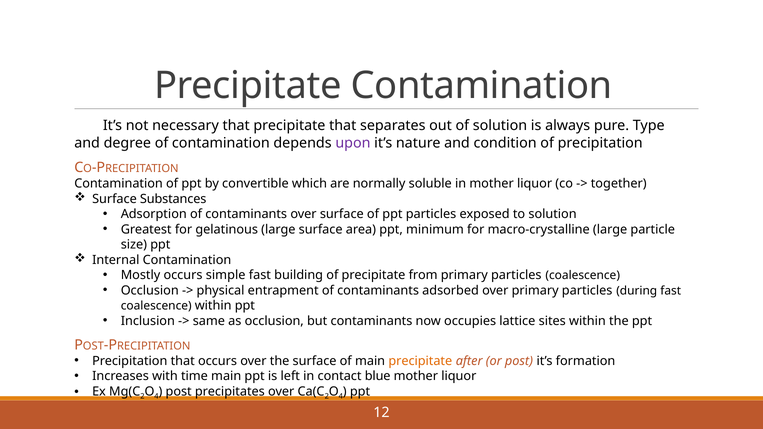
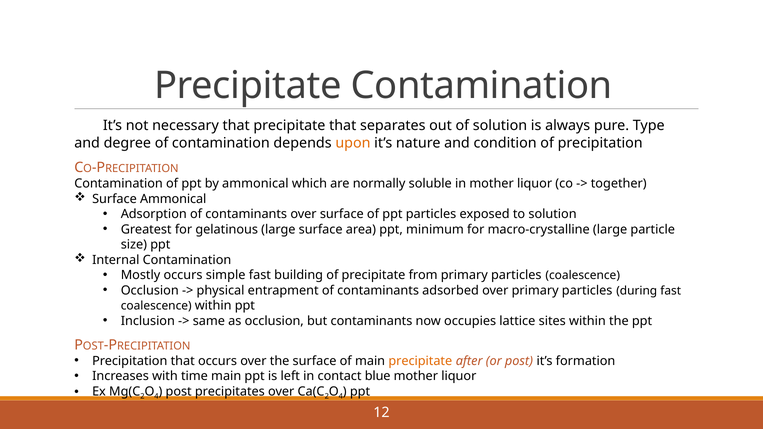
upon colour: purple -> orange
by convertible: convertible -> ammonical
Surface Substances: Substances -> Ammonical
